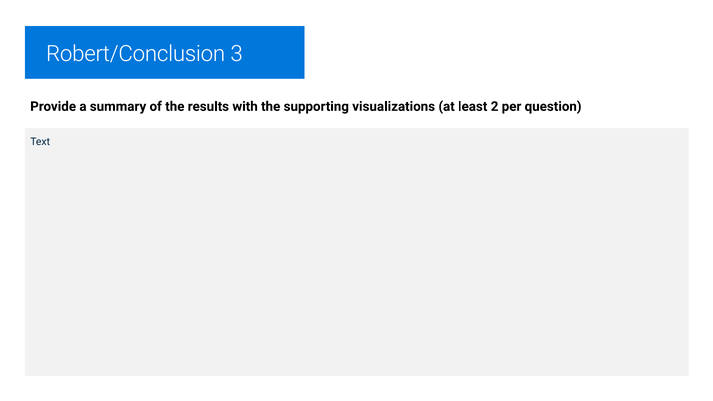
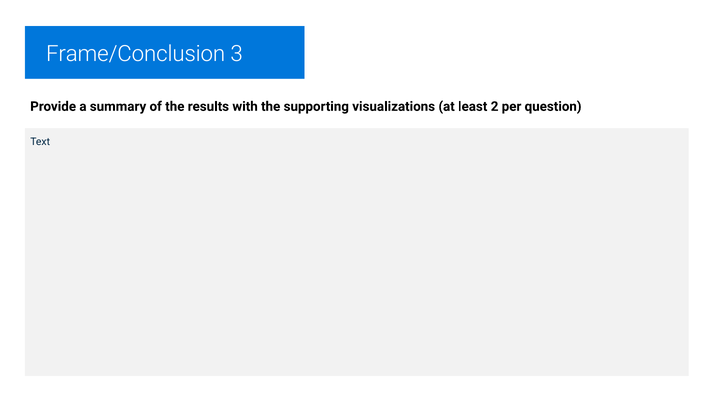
Robert/Conclusion: Robert/Conclusion -> Frame/Conclusion
